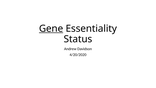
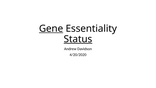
Status underline: none -> present
